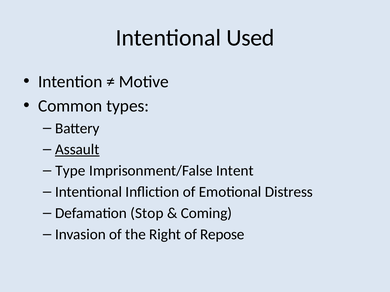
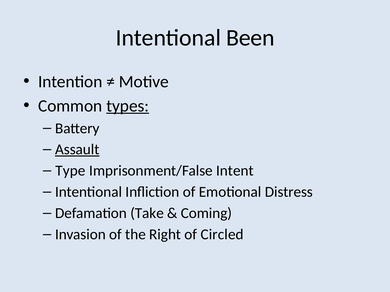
Used: Used -> Been
types underline: none -> present
Stop: Stop -> Take
Repose: Repose -> Circled
